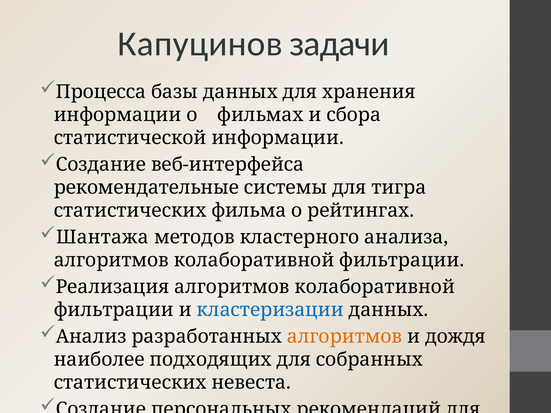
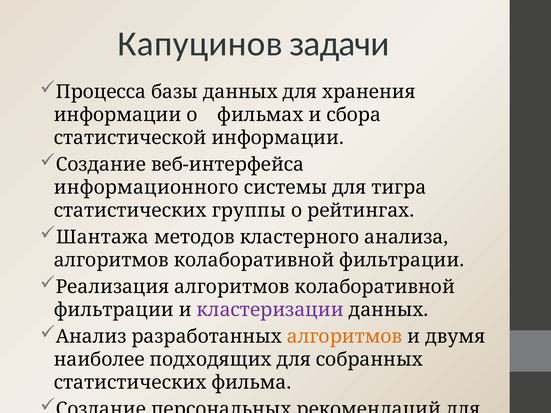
рекомендательные: рекомендательные -> информационного
фильма: фильма -> группы
кластеризации colour: blue -> purple
дождя: дождя -> двумя
невеста: невеста -> фильма
